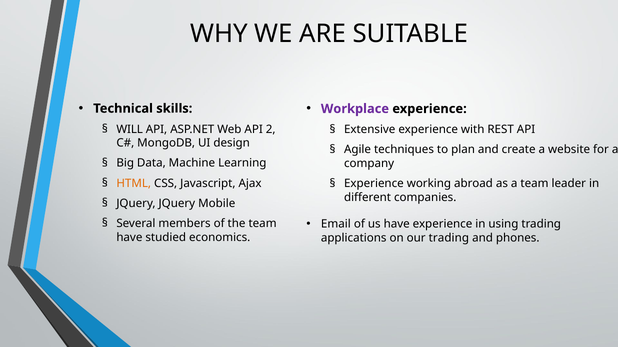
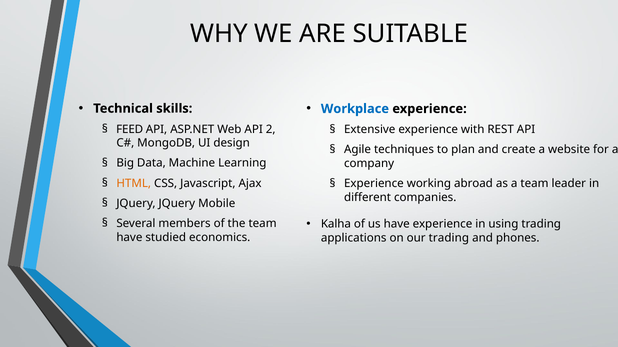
Workplace colour: purple -> blue
WILL: WILL -> FEED
Email: Email -> Kalha
